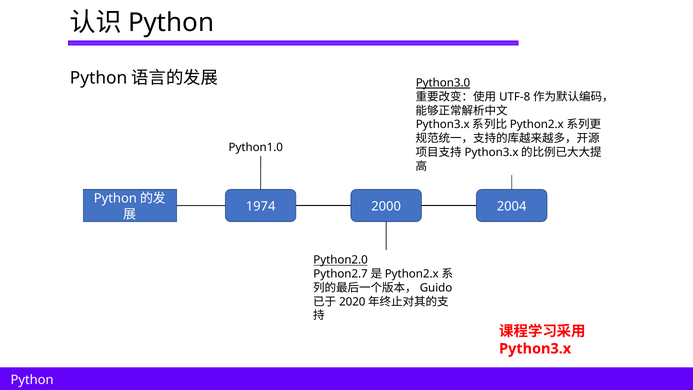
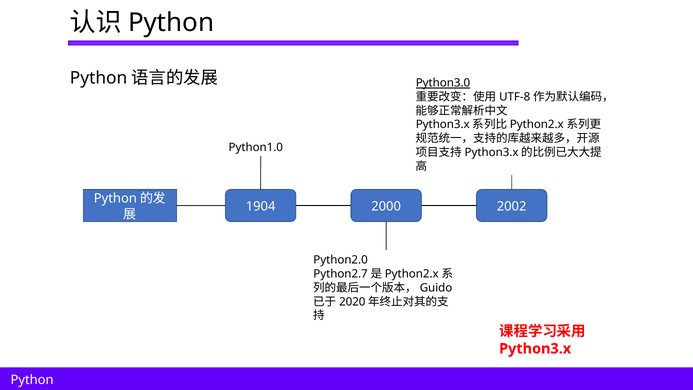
1974: 1974 -> 1904
2004: 2004 -> 2002
Python2.0 underline: present -> none
